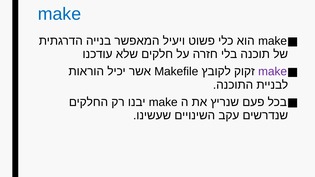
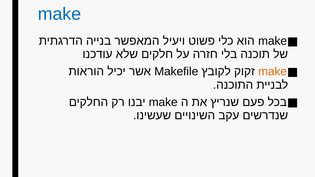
make at (273, 72) colour: purple -> orange
